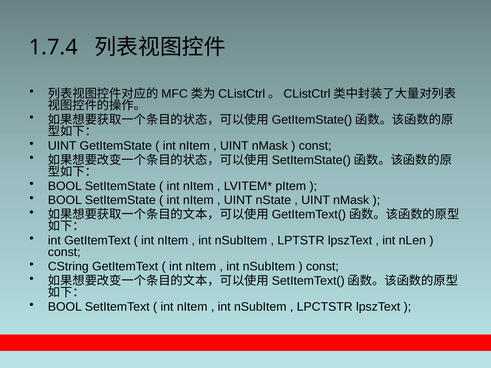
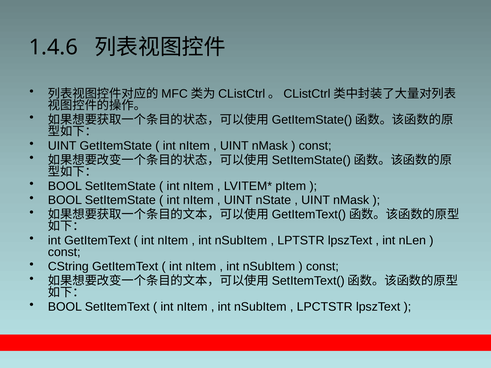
1.7.4: 1.7.4 -> 1.4.6
